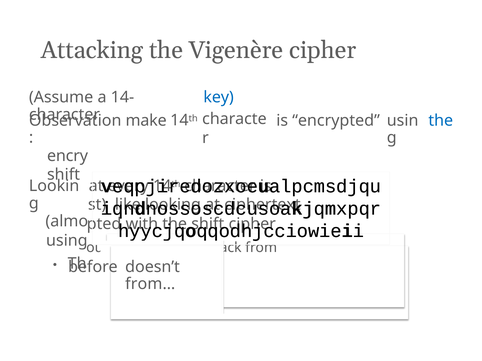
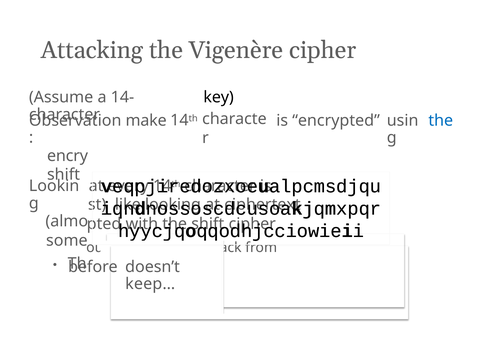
key colour: blue -> black
using: using -> some
from…: from… -> keep…
